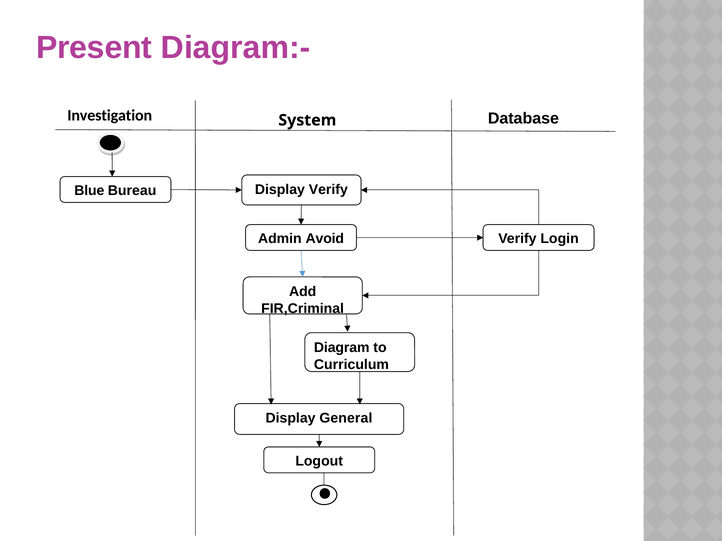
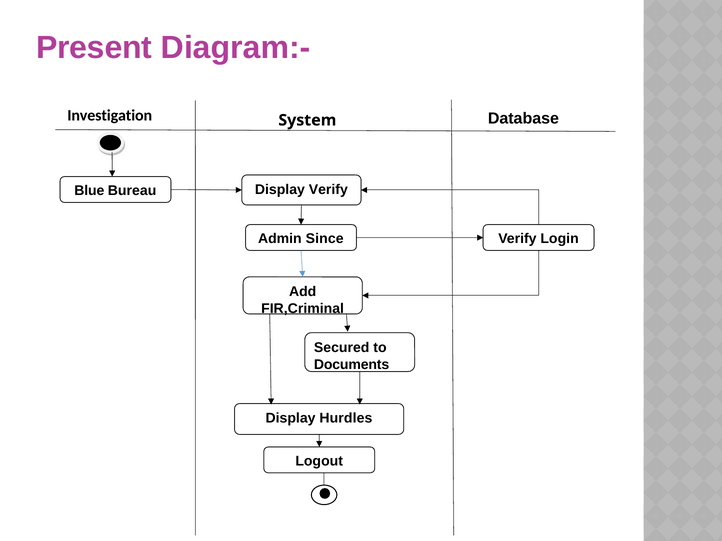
Avoid: Avoid -> Since
Diagram: Diagram -> Secured
Curriculum: Curriculum -> Documents
General: General -> Hurdles
